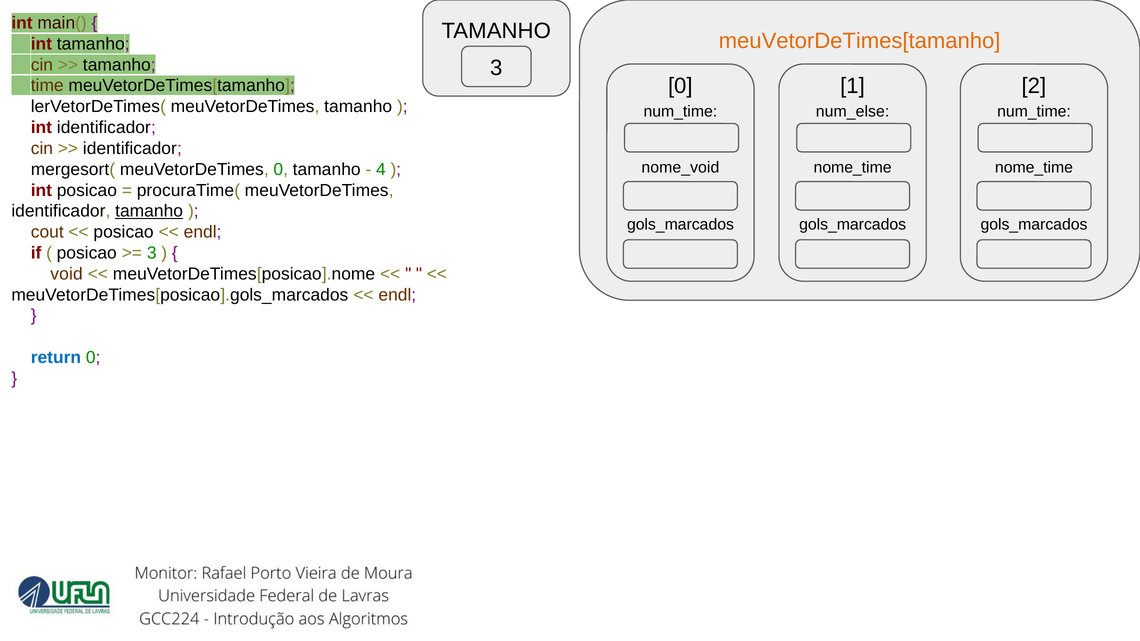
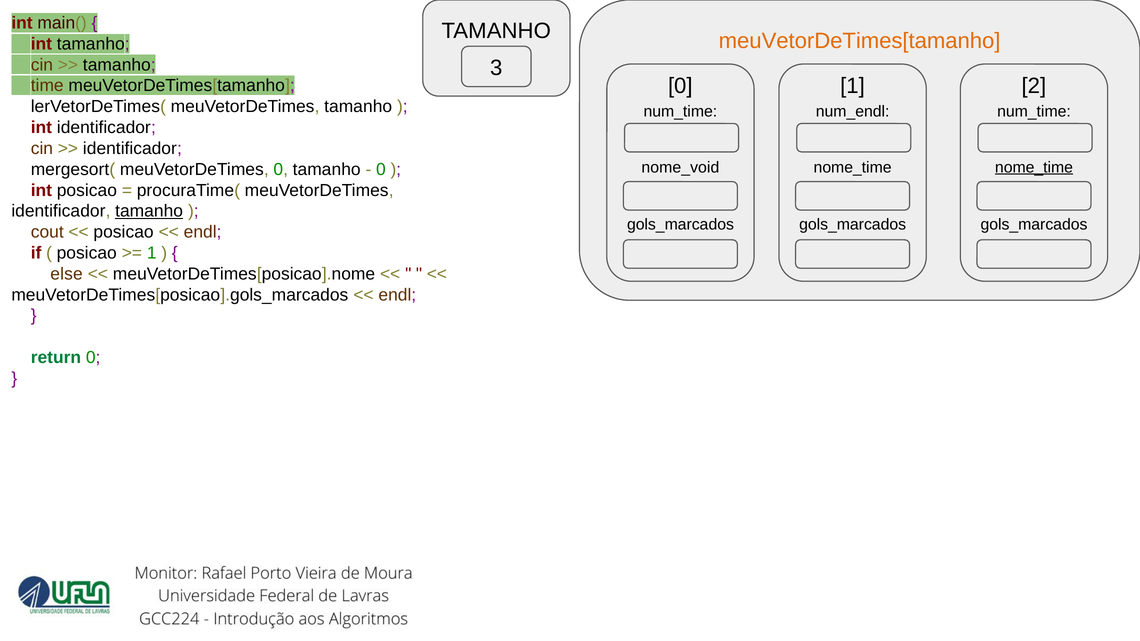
num_else: num_else -> num_endl
nome_time at (1034, 167) underline: none -> present
4 at (381, 169): 4 -> 0
3 at (152, 253): 3 -> 1
void: void -> else
return colour: blue -> green
